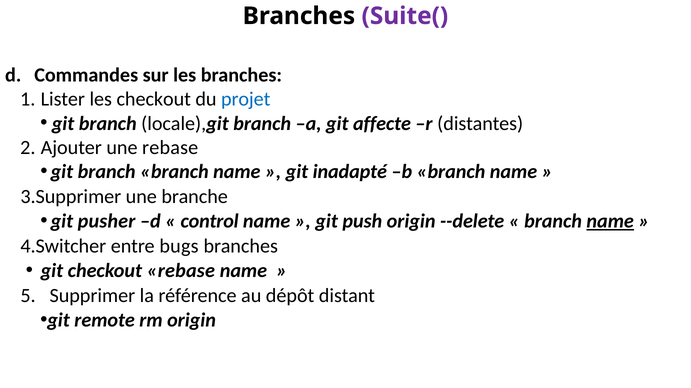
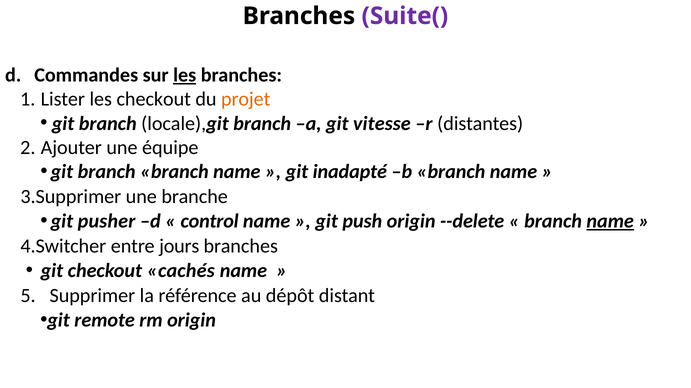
les at (185, 75) underline: none -> present
projet colour: blue -> orange
affecte: affecte -> vitesse
une rebase: rebase -> équipe
bugs: bugs -> jours
checkout rebase: rebase -> cachés
